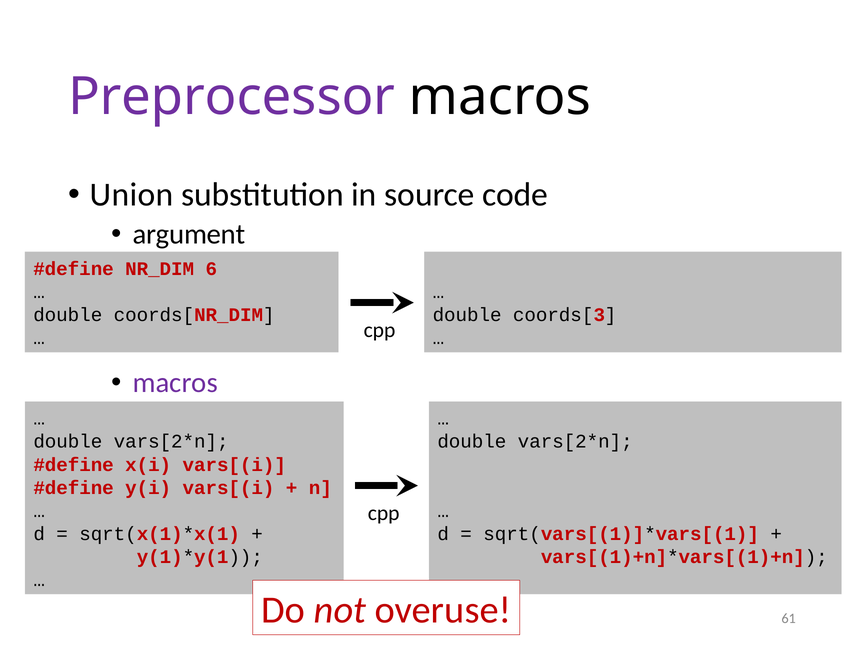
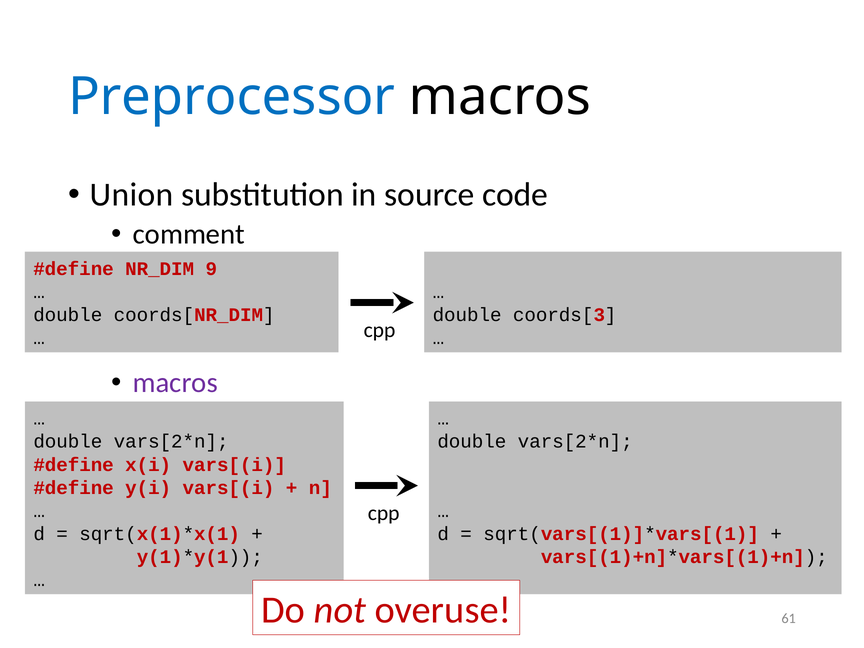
Preprocessor colour: purple -> blue
argument: argument -> comment
6: 6 -> 9
